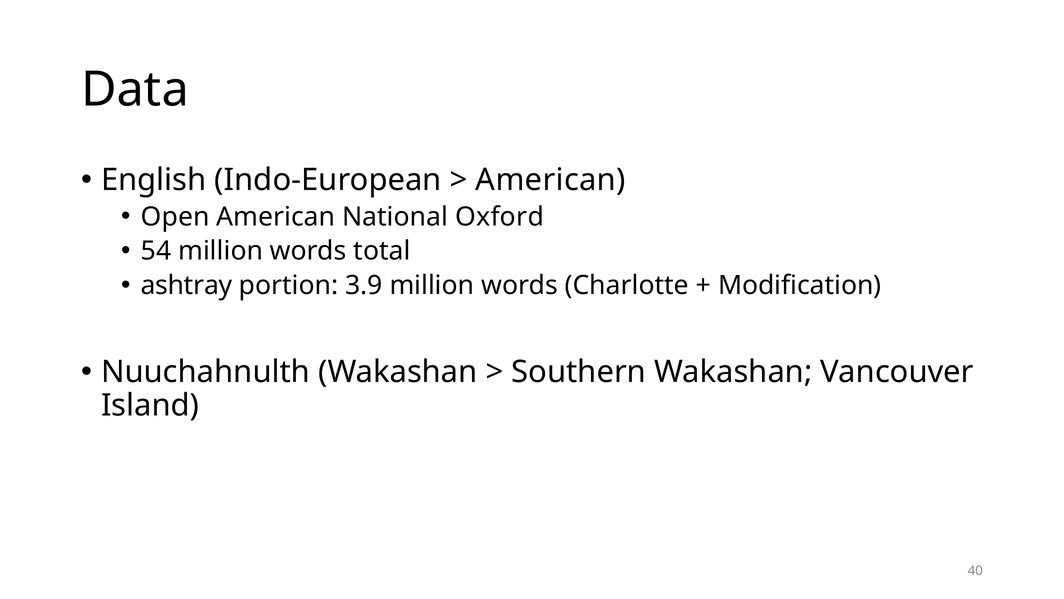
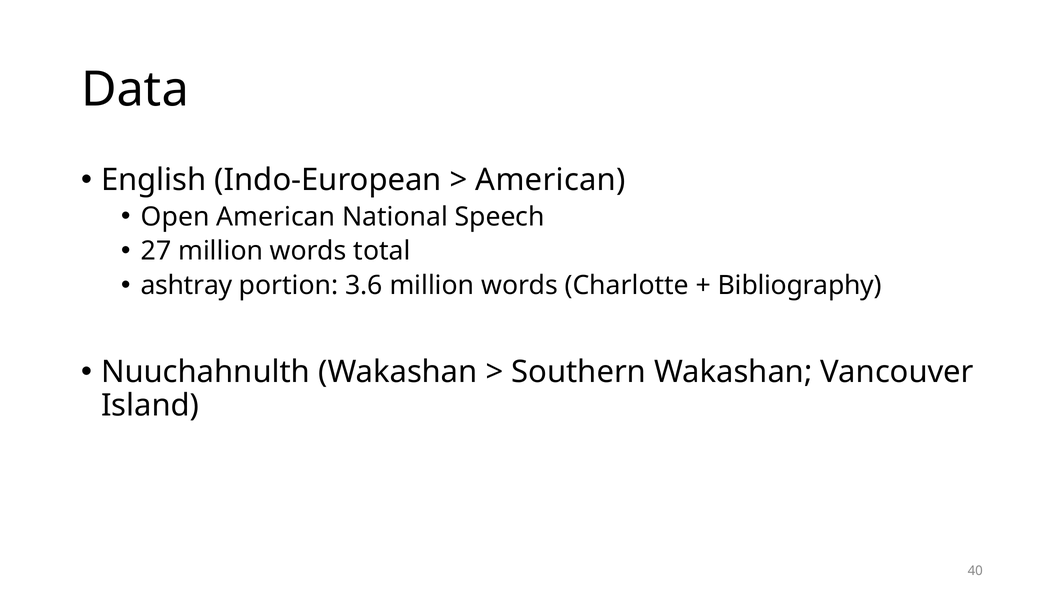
Oxford: Oxford -> Speech
54: 54 -> 27
3.9: 3.9 -> 3.6
Modification: Modification -> Bibliography
